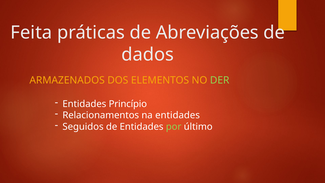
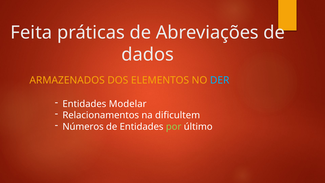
DER colour: light green -> light blue
Princípio: Princípio -> Modelar
na entidades: entidades -> dificultem
Seguidos: Seguidos -> Números
